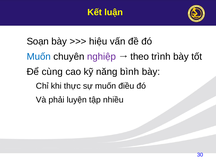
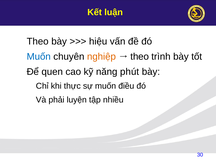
Soạn at (38, 41): Soạn -> Theo
nghiệp colour: purple -> orange
cùng: cùng -> quen
bình: bình -> phút
